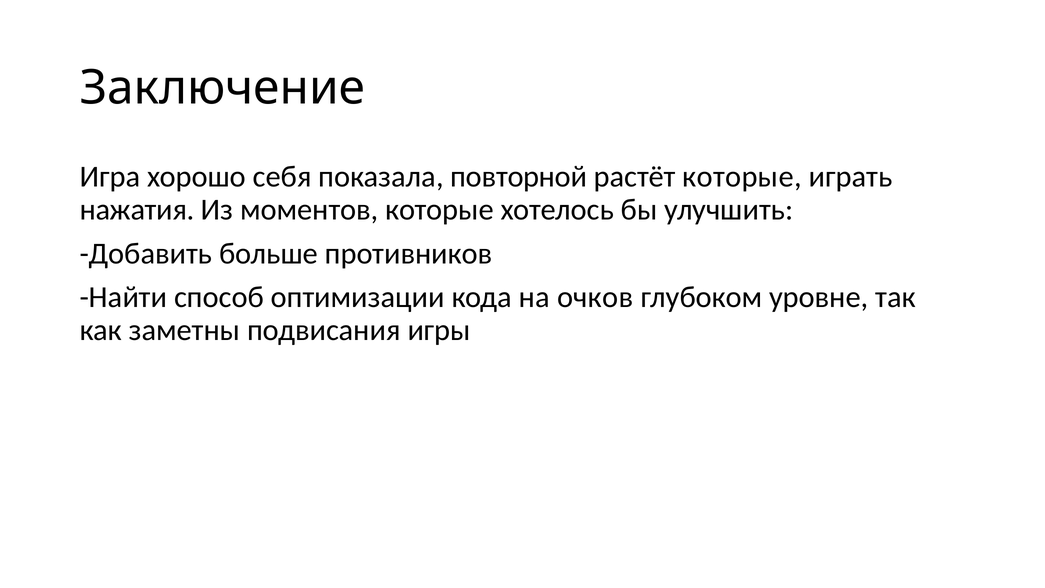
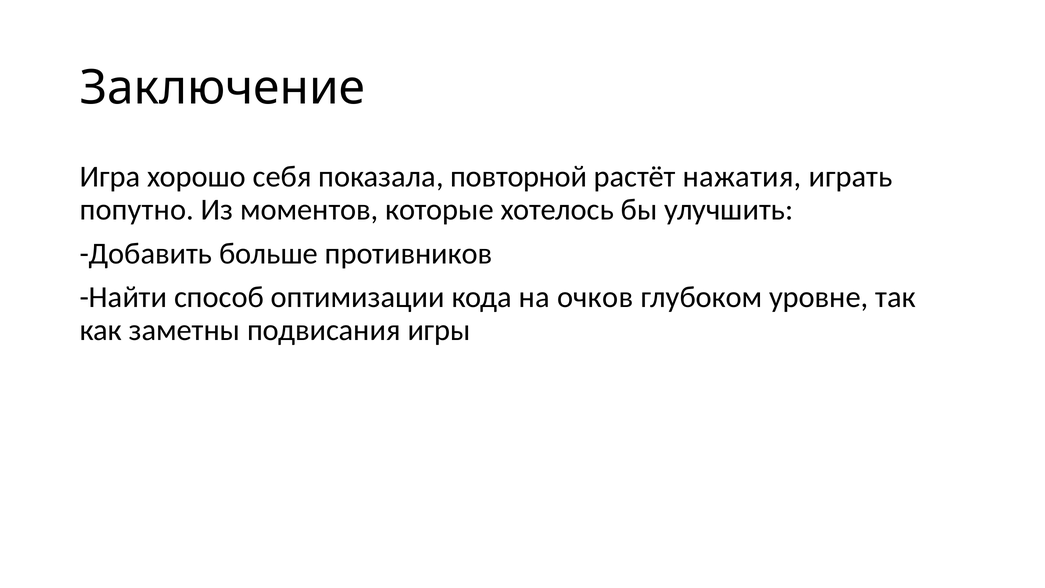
растёт которые: которые -> нажатия
нажатия: нажатия -> попутно
